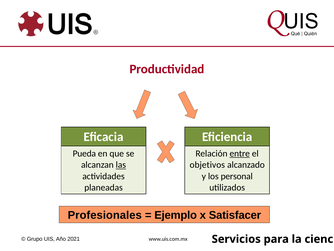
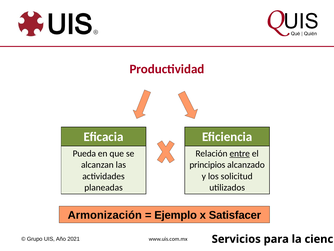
las underline: present -> none
objetivos: objetivos -> principios
personal: personal -> solicitud
Profesionales: Profesionales -> Armonización
